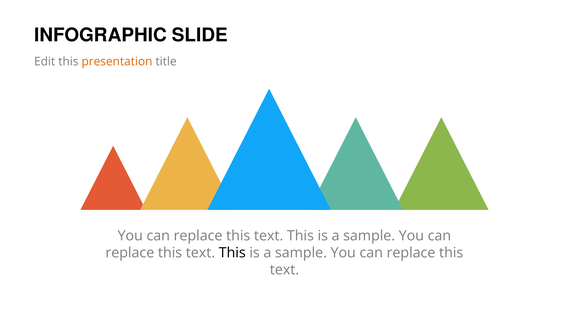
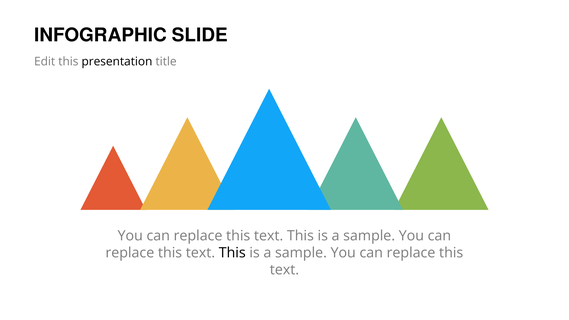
presentation colour: orange -> black
